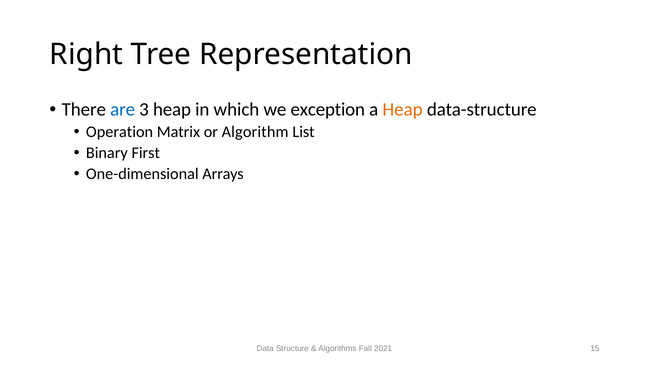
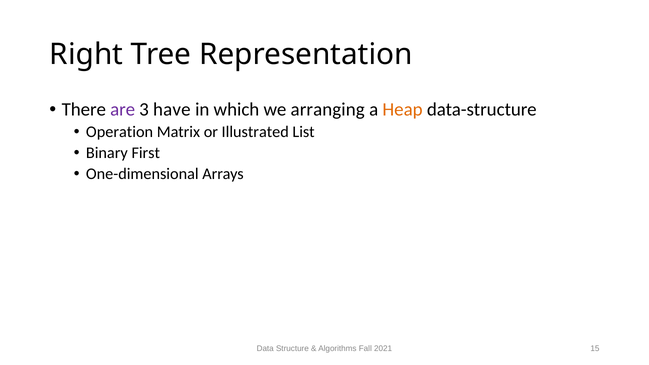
are colour: blue -> purple
3 heap: heap -> have
exception: exception -> arranging
Algorithm: Algorithm -> Illustrated
